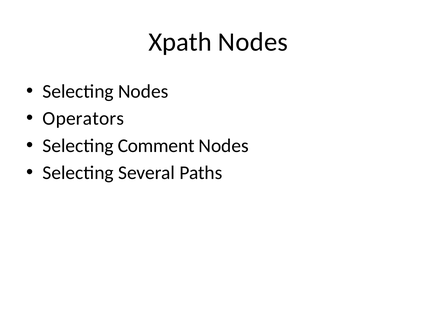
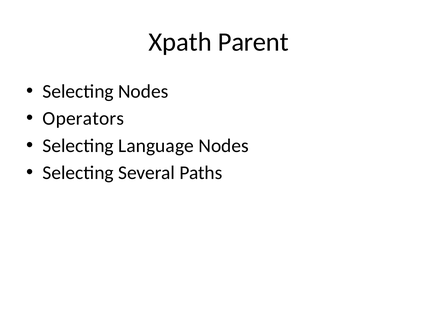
Xpath Nodes: Nodes -> Parent
Comment: Comment -> Language
